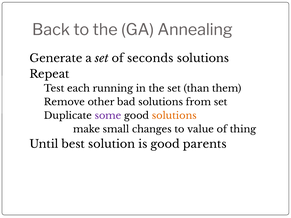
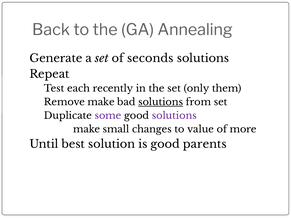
running: running -> recently
than: than -> only
Remove other: other -> make
solutions at (161, 102) underline: none -> present
solutions at (174, 116) colour: orange -> purple
thing: thing -> more
